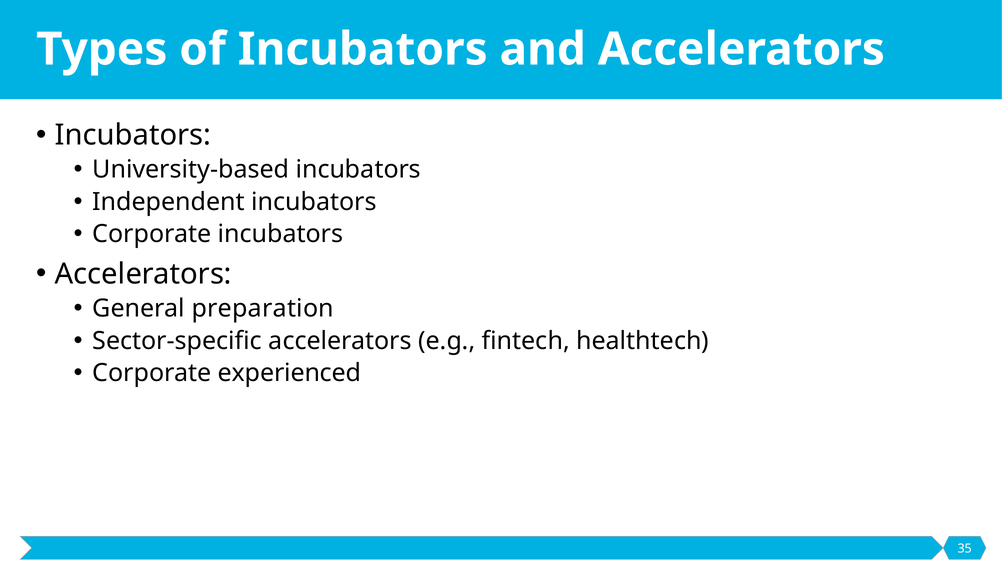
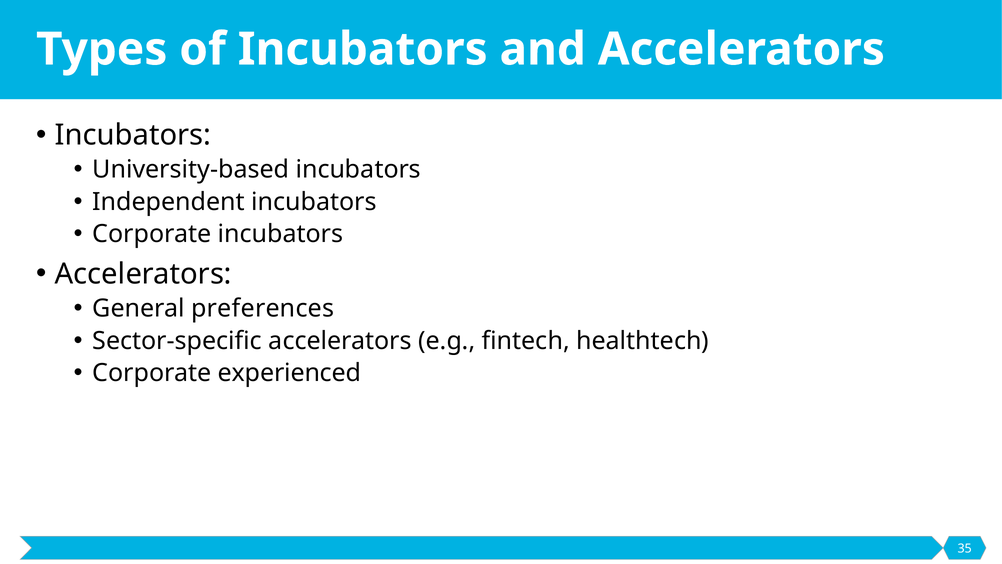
preparation: preparation -> preferences
